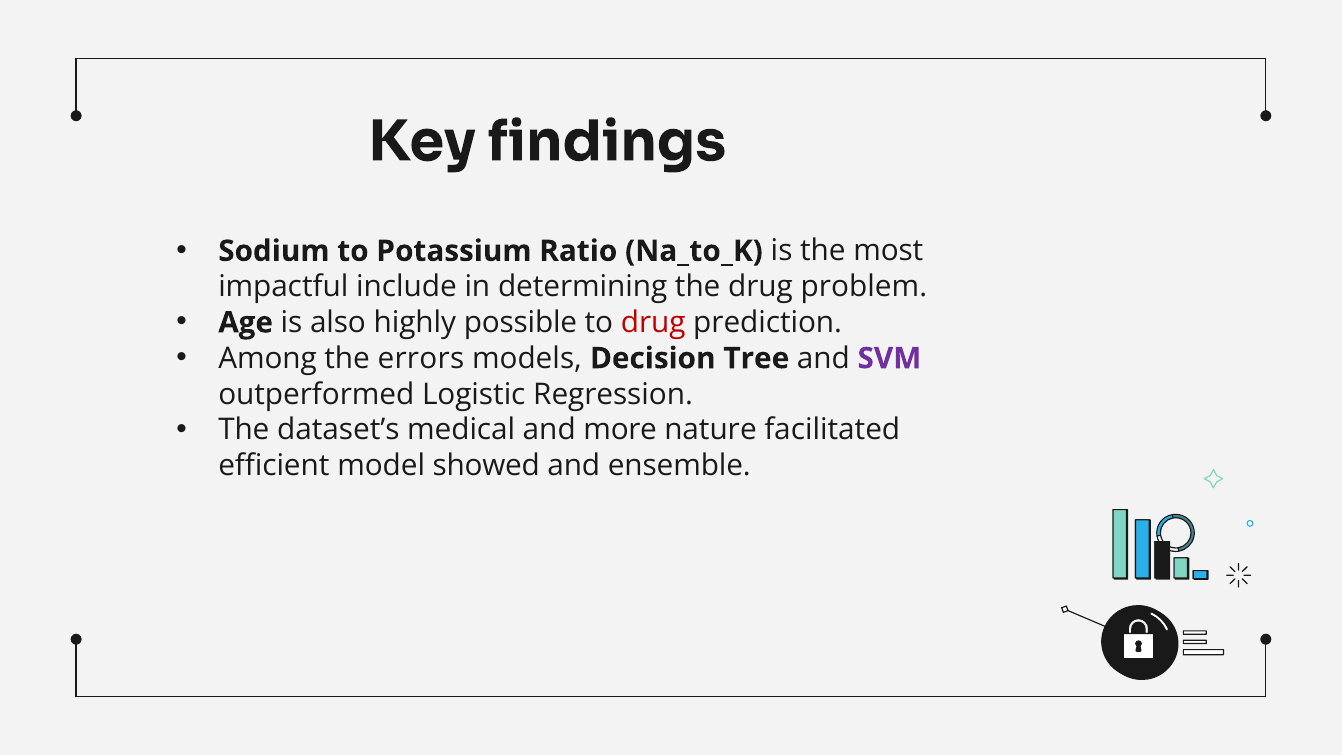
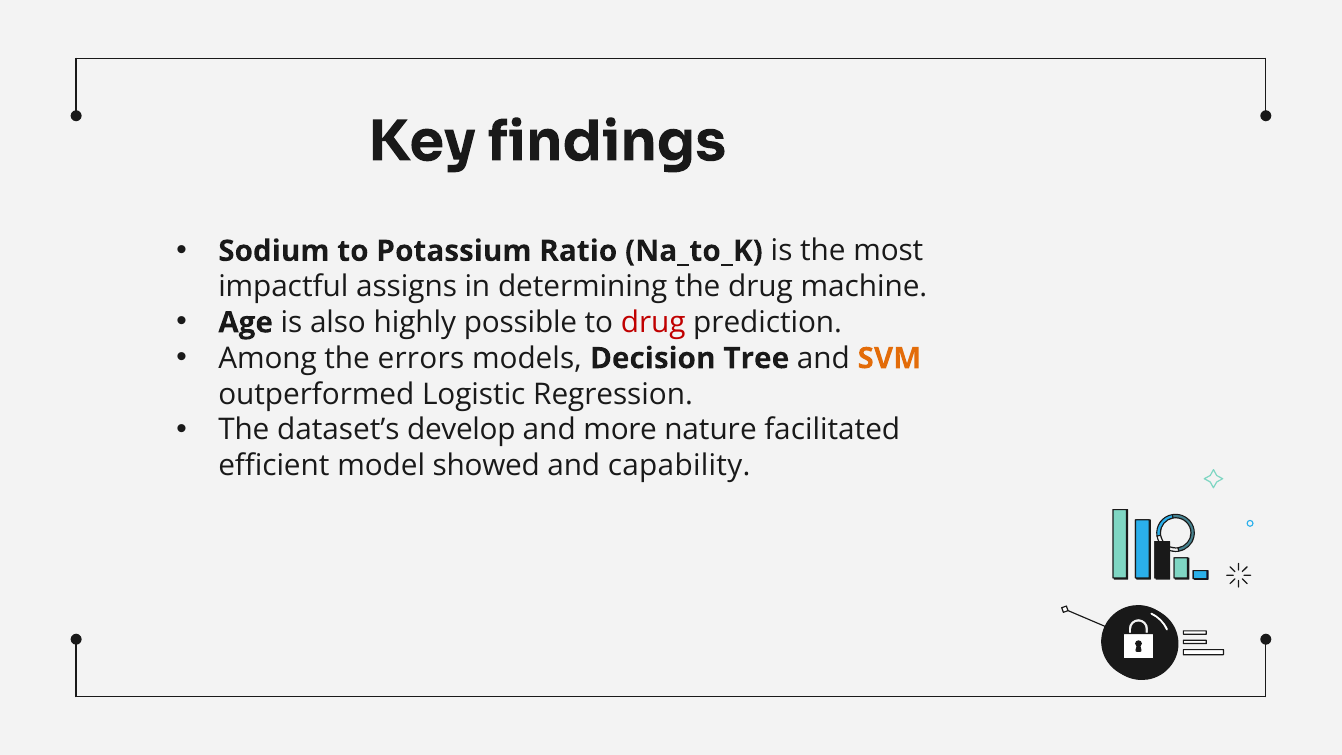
include: include -> assigns
problem: problem -> machine
SVM colour: purple -> orange
medical: medical -> develop
ensemble: ensemble -> capability
